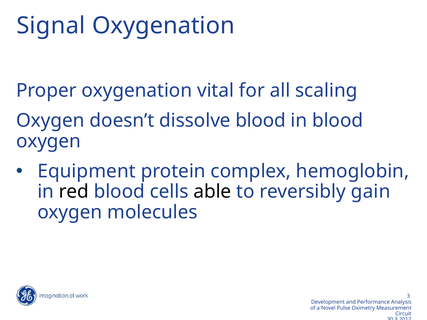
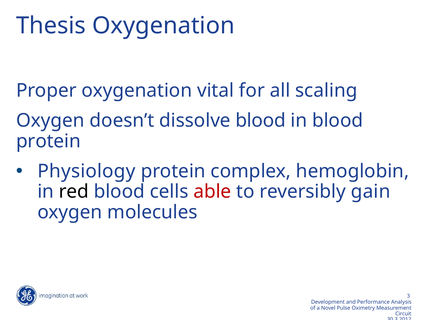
Signal: Signal -> Thesis
oxygen at (48, 141): oxygen -> protein
Equipment: Equipment -> Physiology
able colour: black -> red
